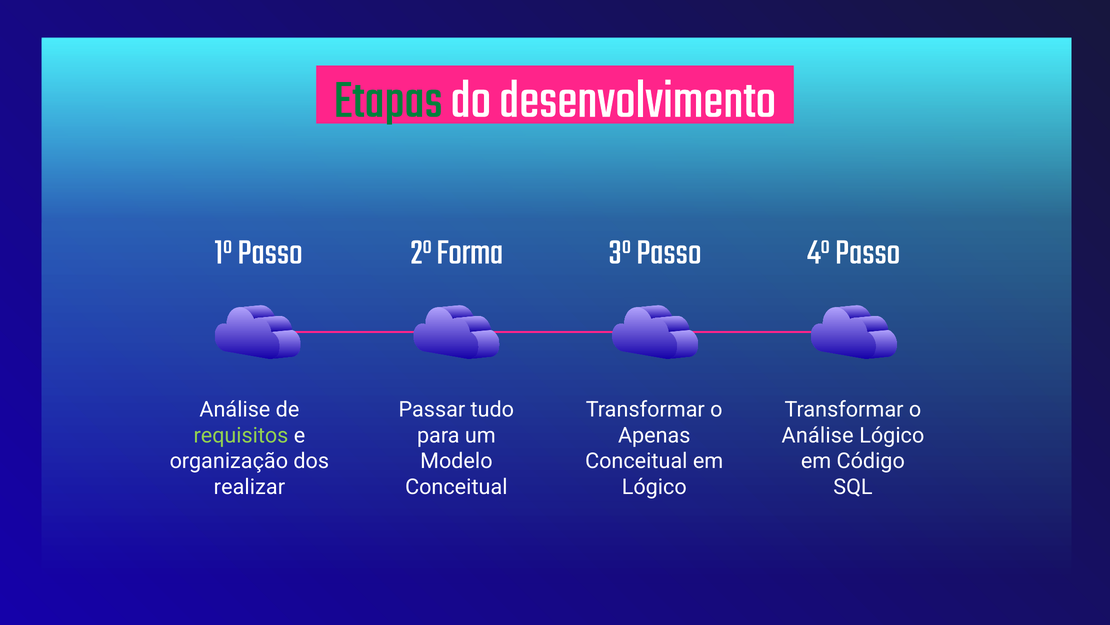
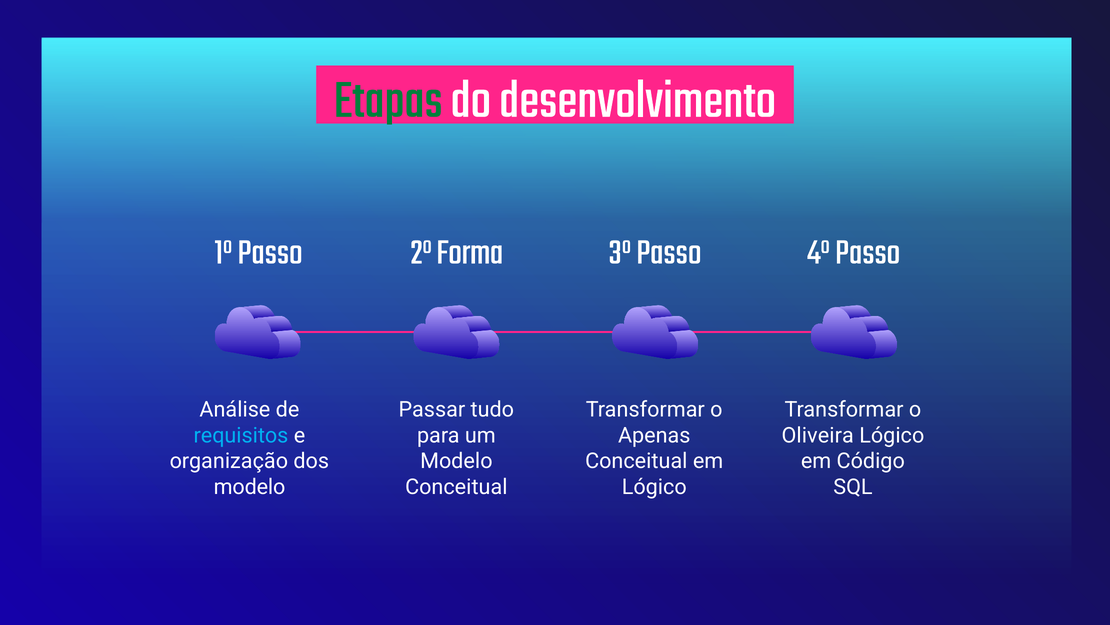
requisitos colour: light green -> light blue
Análise at (818, 435): Análise -> Oliveira
realizar at (249, 487): realizar -> modelo
